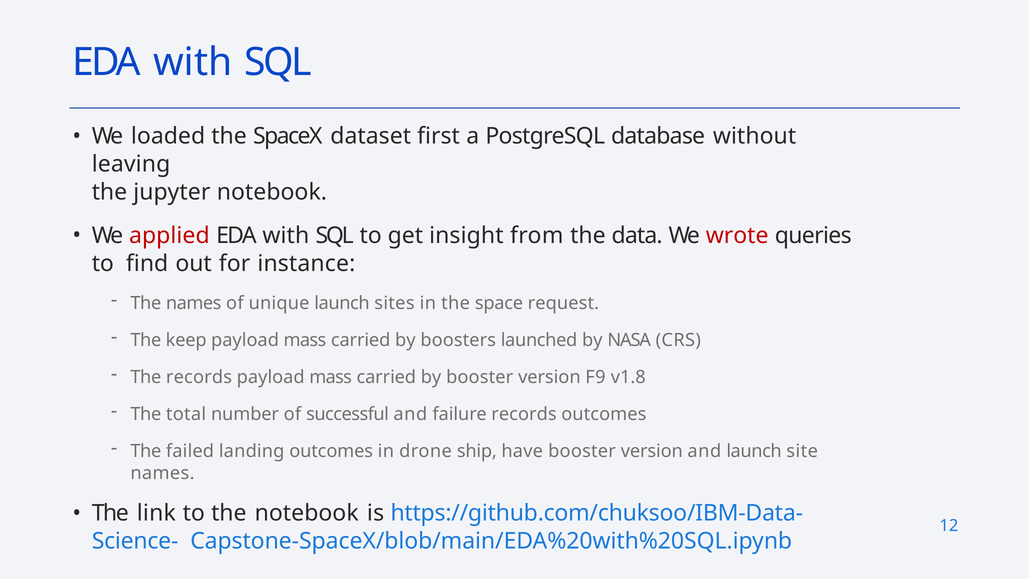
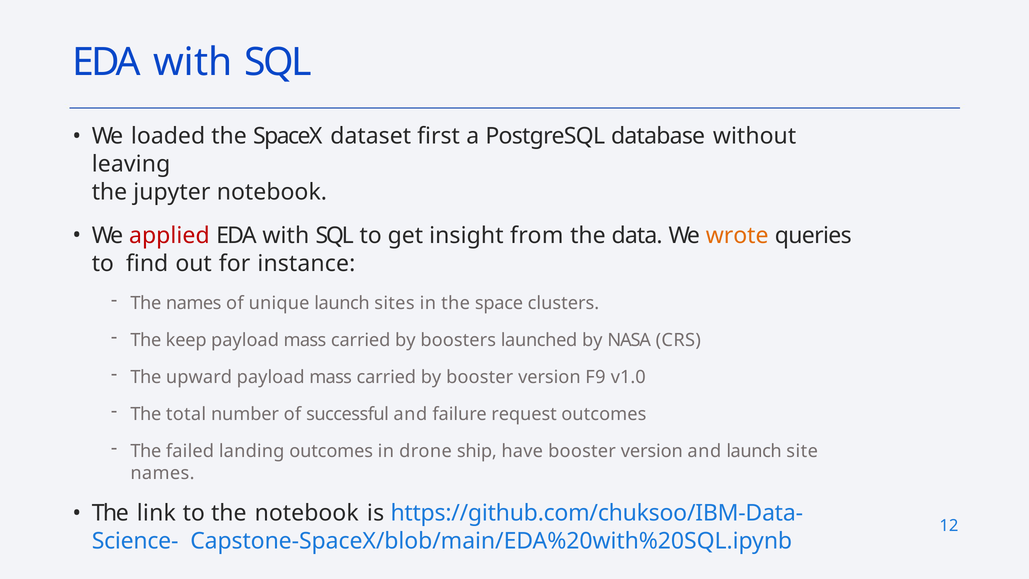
wrote colour: red -> orange
request: request -> clusters
The records: records -> upward
v1.8: v1.8 -> v1.0
failure records: records -> request
